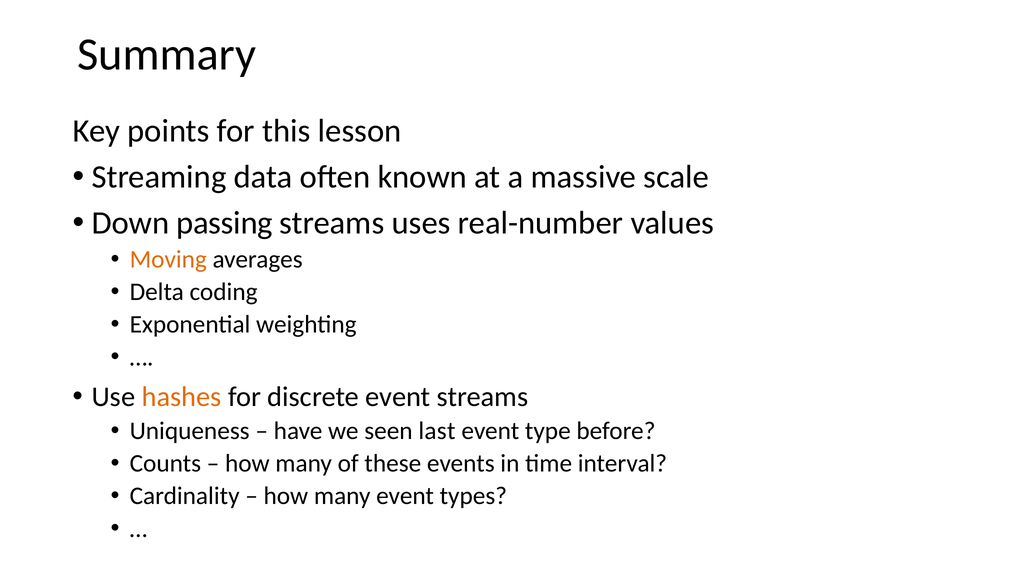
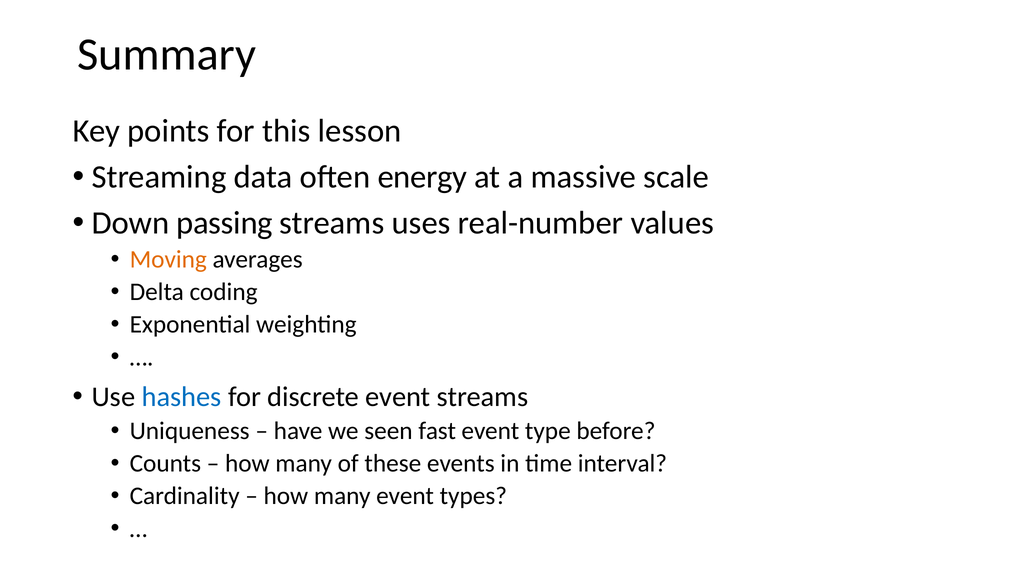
known: known -> energy
hashes colour: orange -> blue
last: last -> fast
